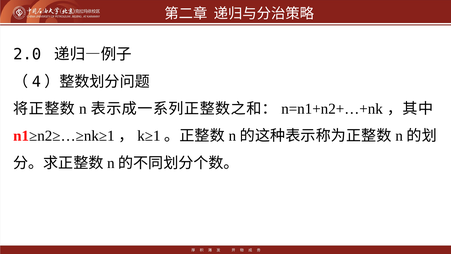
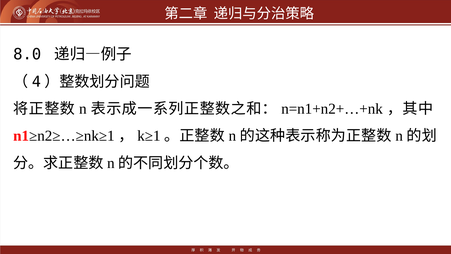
2.0: 2.0 -> 8.0
